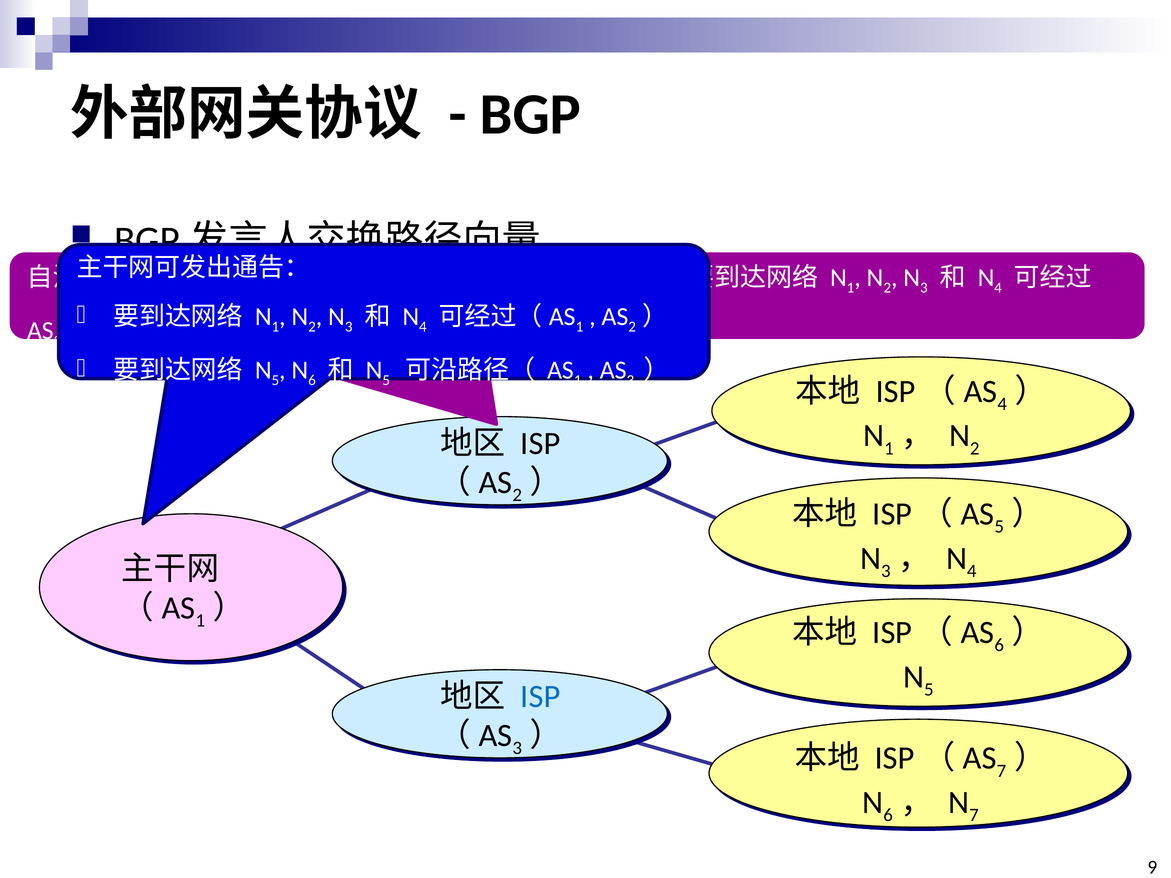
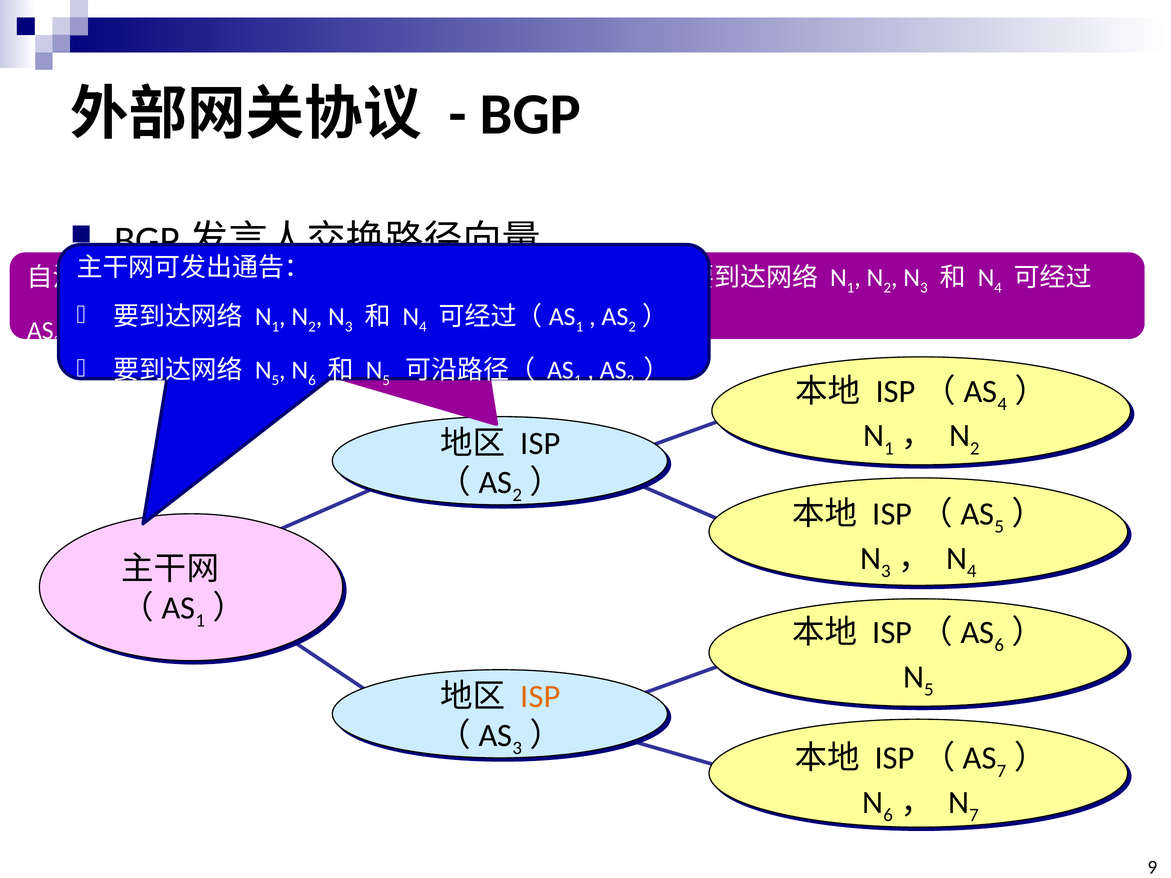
ISP at (540, 697) colour: blue -> orange
